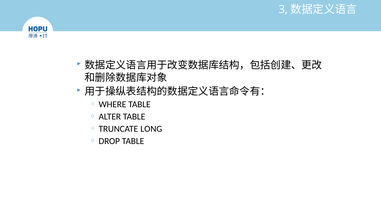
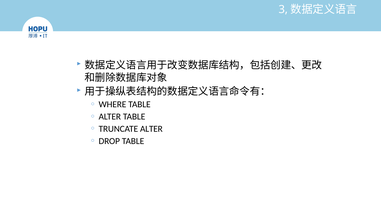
TRUNCATE LONG: LONG -> ALTER
